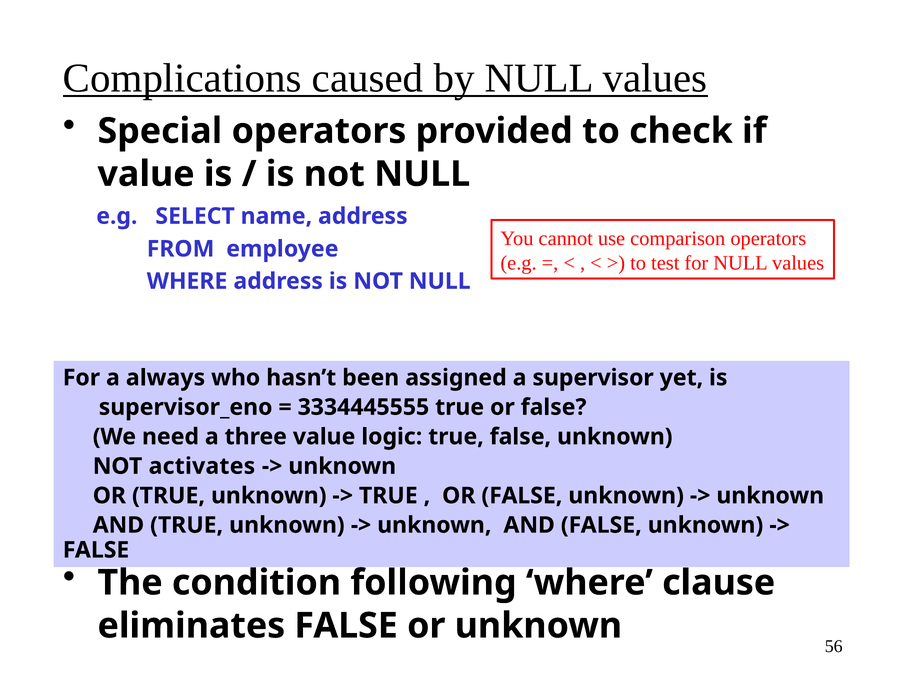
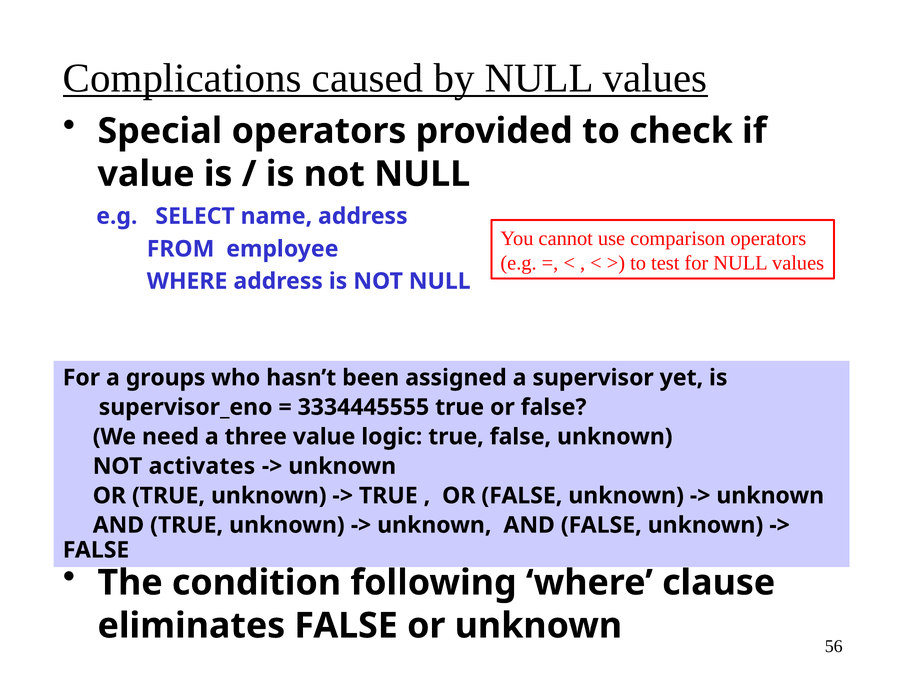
always: always -> groups
